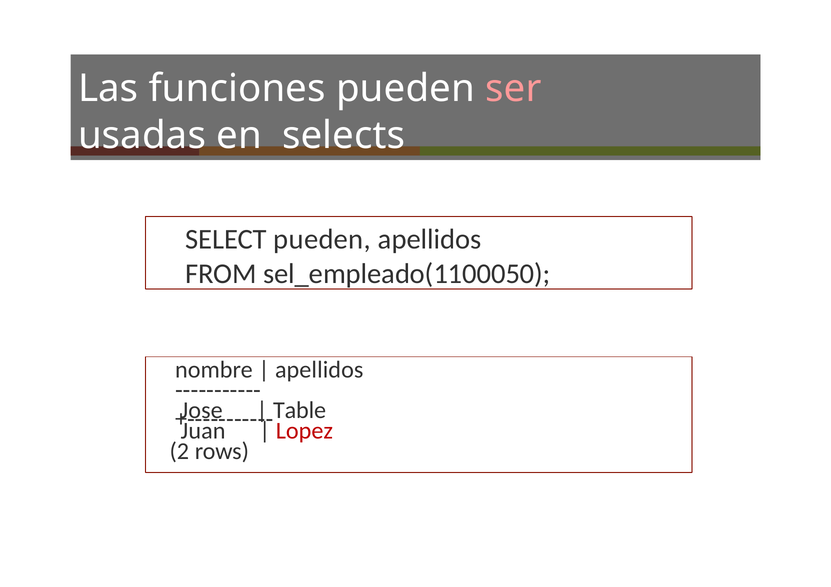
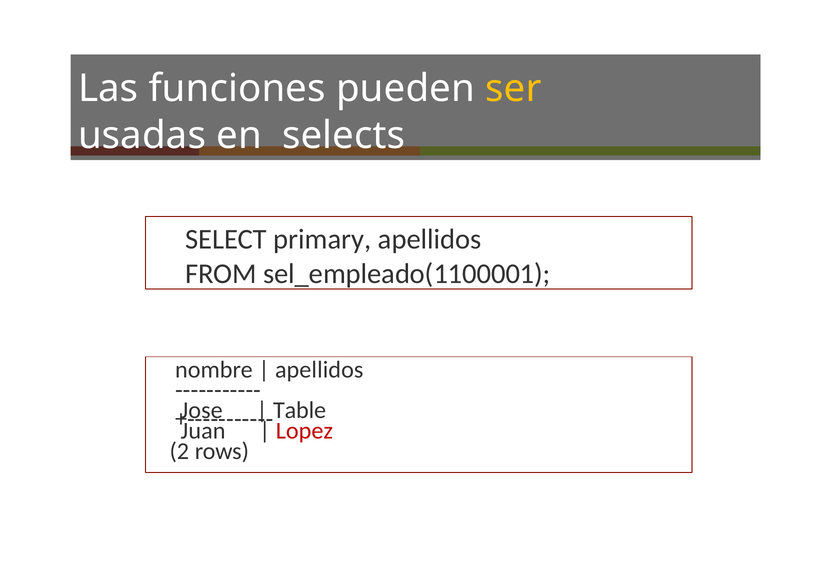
ser colour: pink -> yellow
SELECT pueden: pueden -> primary
sel_empleado(1100050: sel_empleado(1100050 -> sel_empleado(1100001
